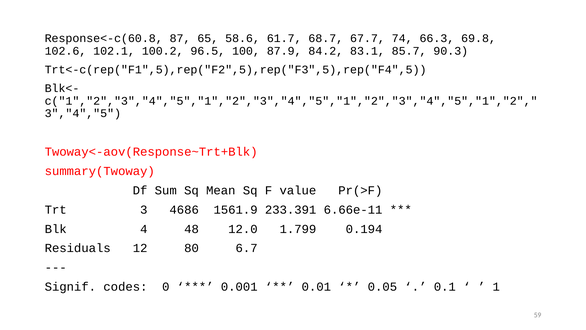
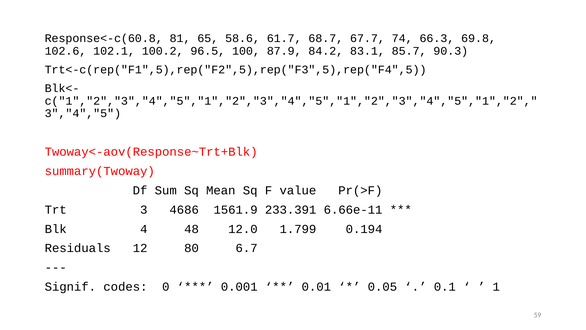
87: 87 -> 81
